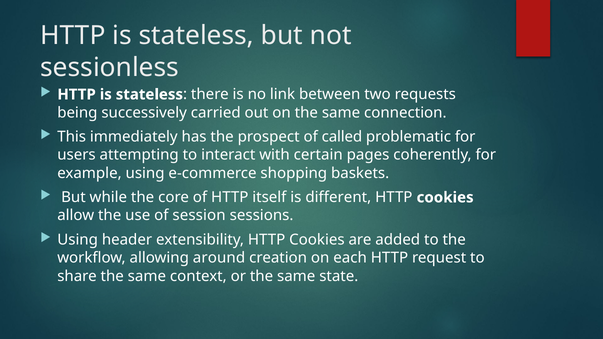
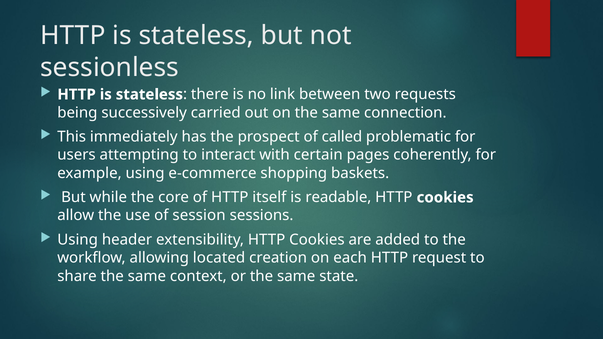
different: different -> readable
around: around -> located
